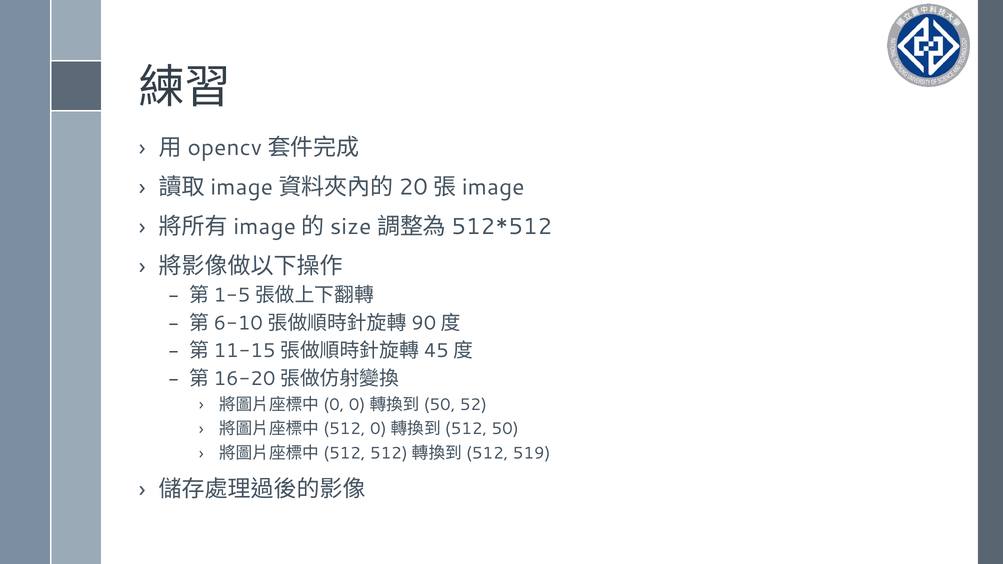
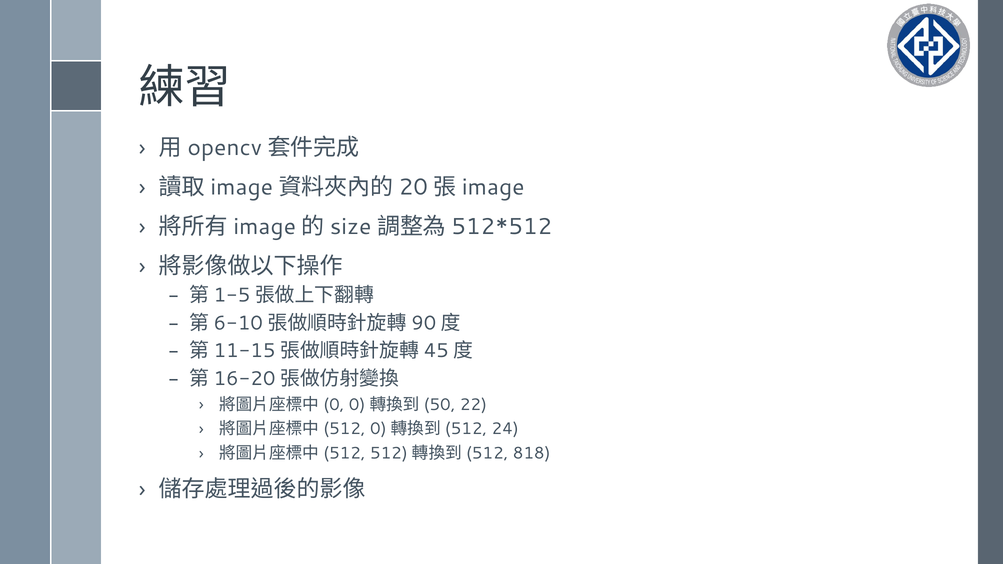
52: 52 -> 22
50: 50 -> 24
519: 519 -> 818
